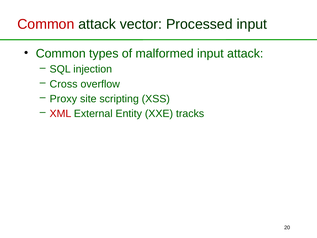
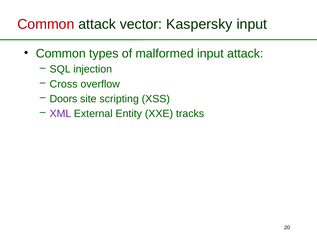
Processed: Processed -> Kaspersky
Proxy: Proxy -> Doors
XML colour: red -> purple
